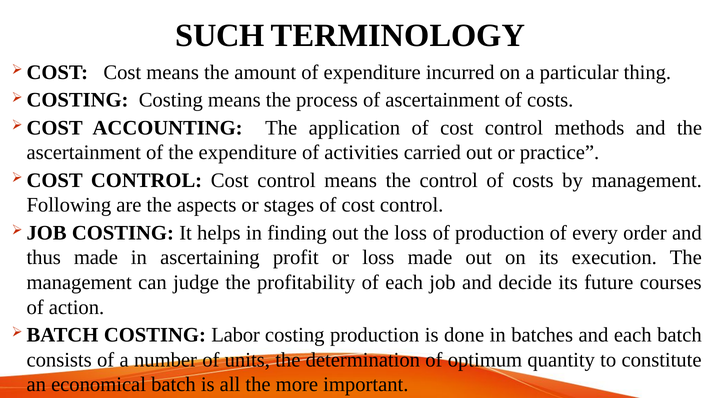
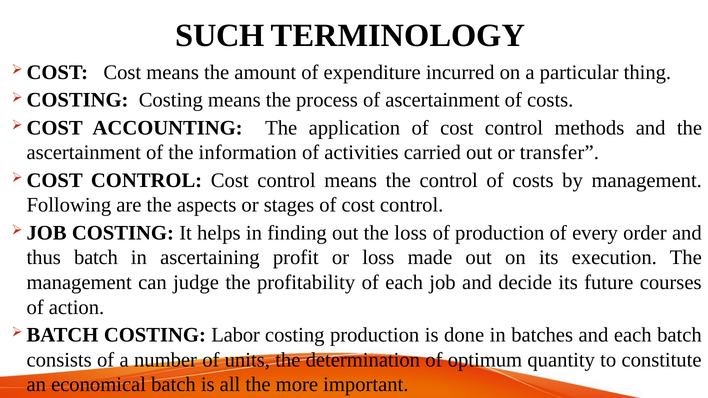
the expenditure: expenditure -> information
practice: practice -> transfer
thus made: made -> batch
